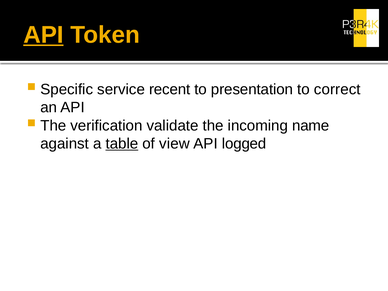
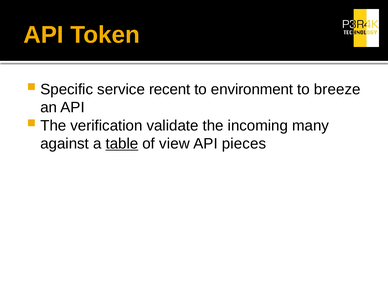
API at (43, 35) underline: present -> none
presentation: presentation -> environment
correct: correct -> breeze
name: name -> many
logged: logged -> pieces
